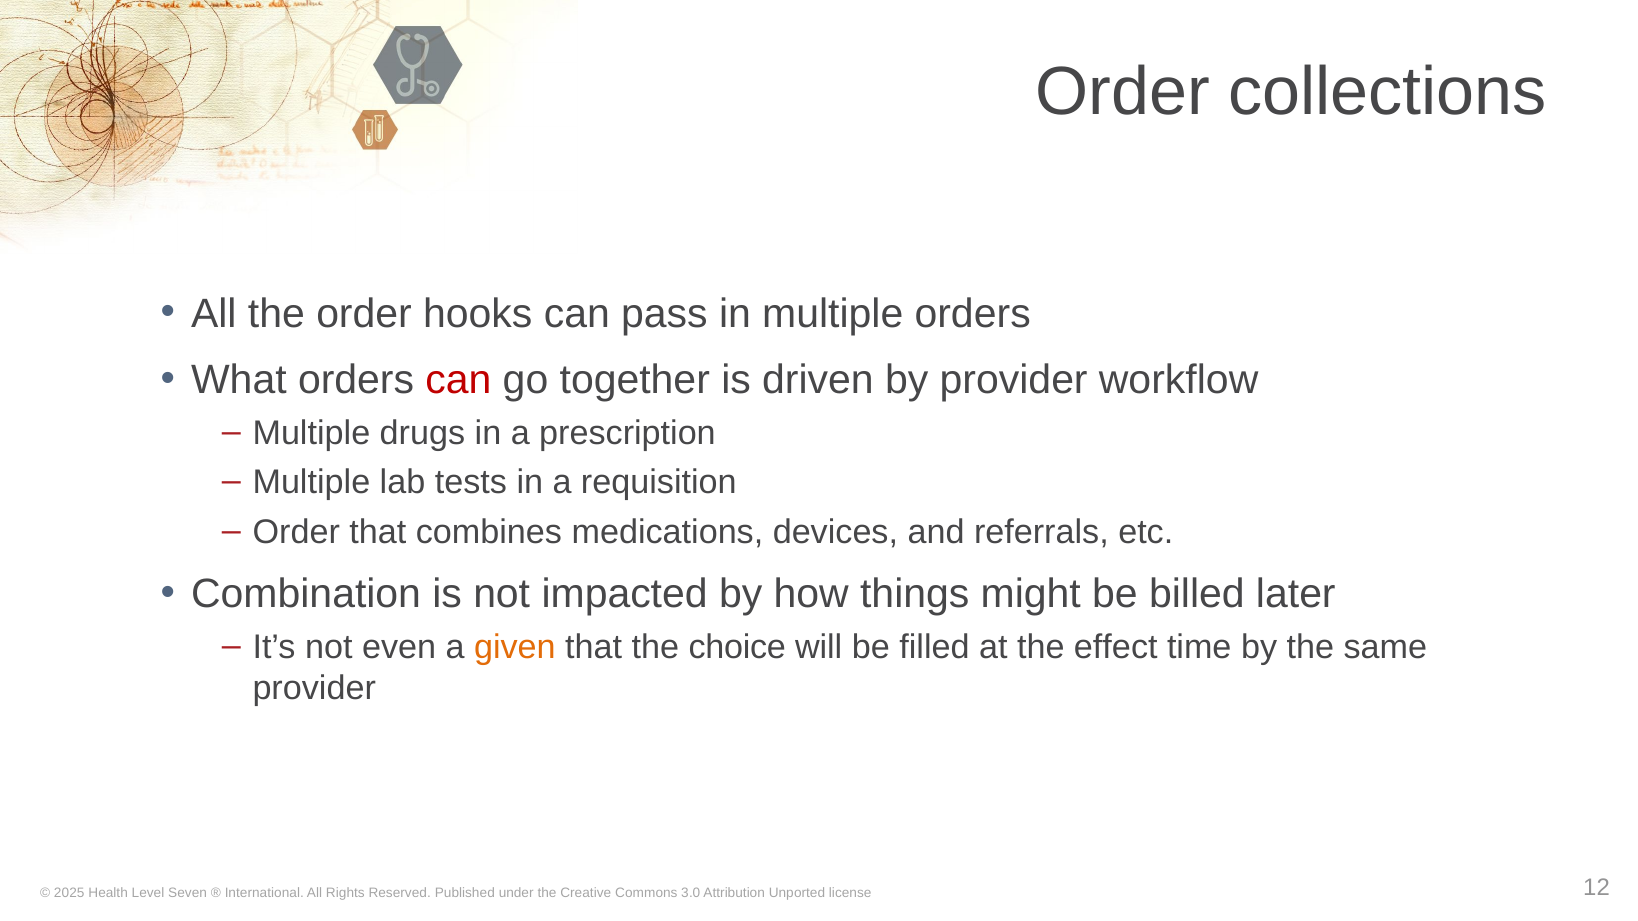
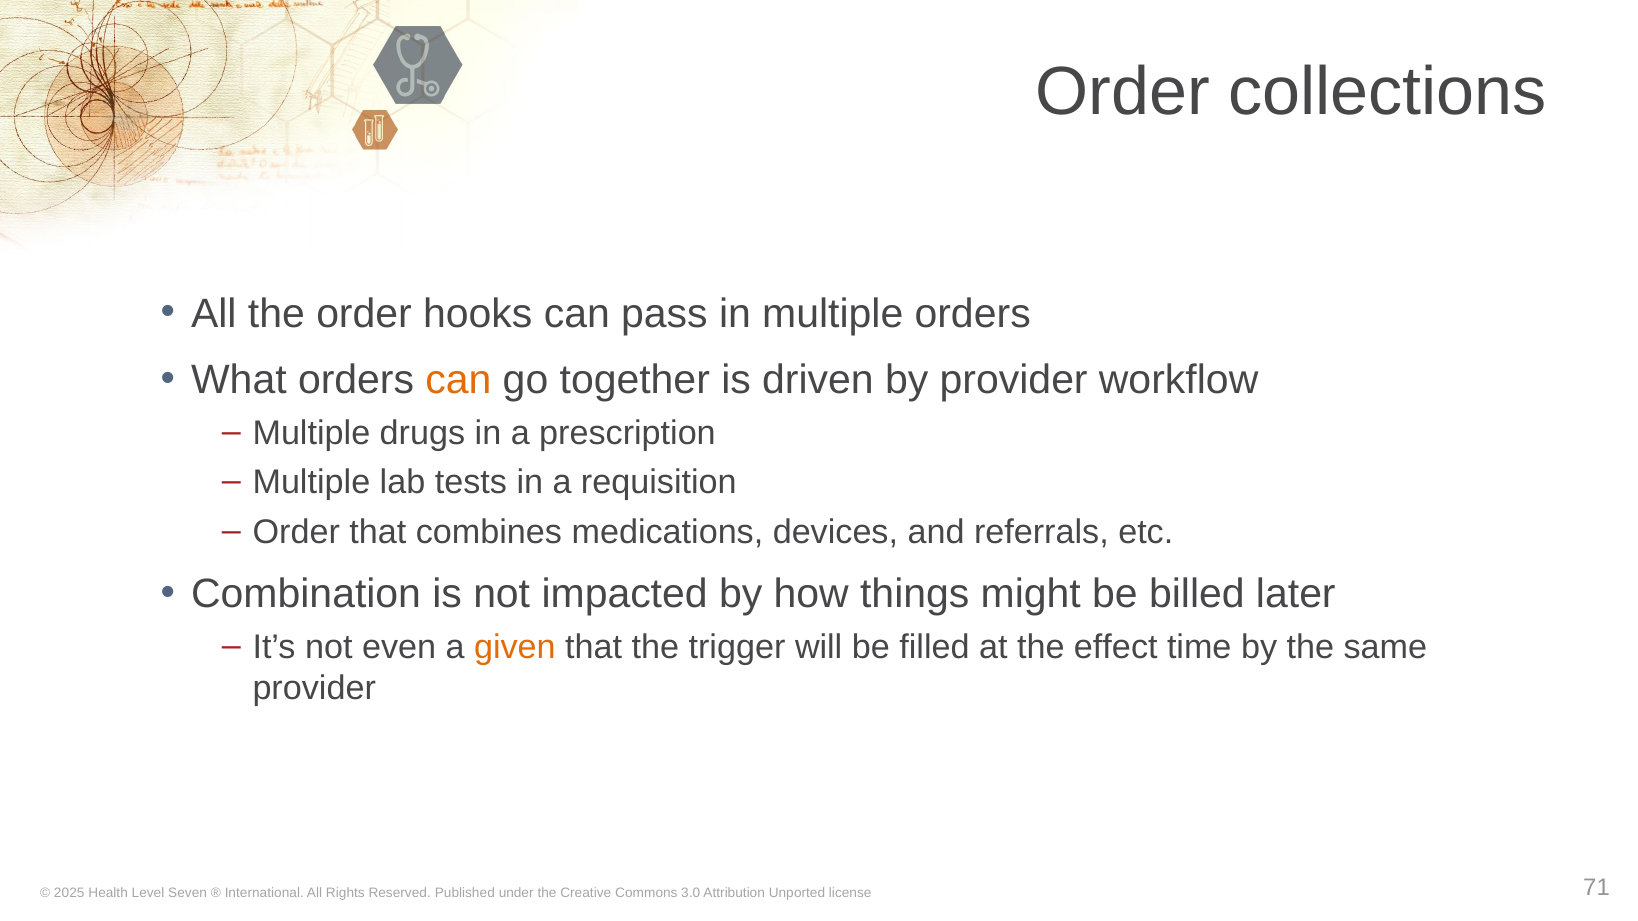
can at (458, 380) colour: red -> orange
choice: choice -> trigger
12: 12 -> 71
